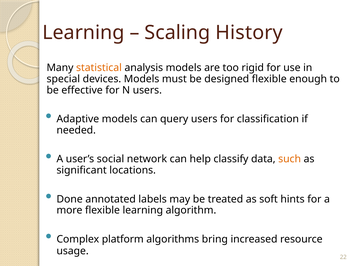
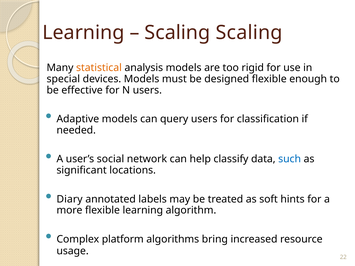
Scaling History: History -> Scaling
such colour: orange -> blue
Done: Done -> Diary
